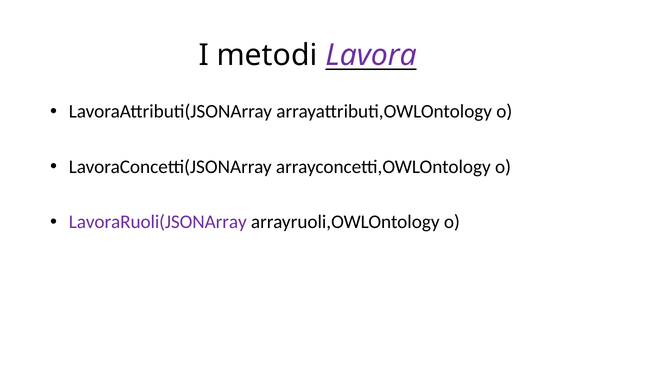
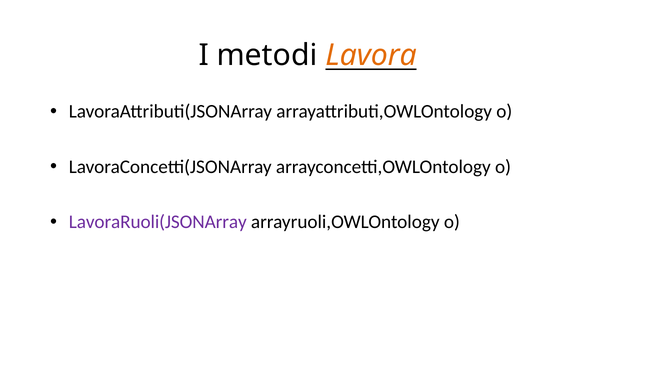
Lavora colour: purple -> orange
